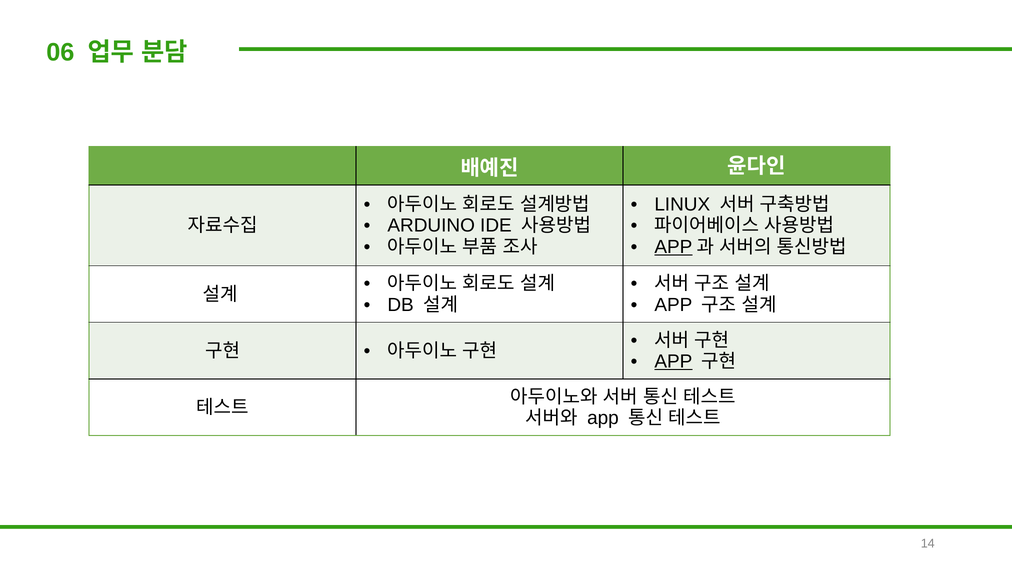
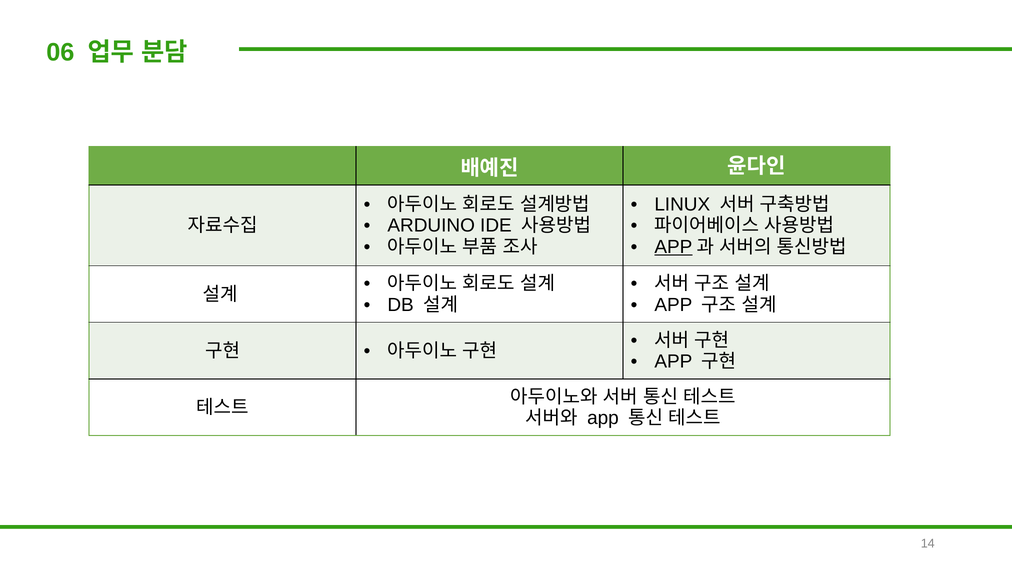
APP at (673, 362) underline: present -> none
